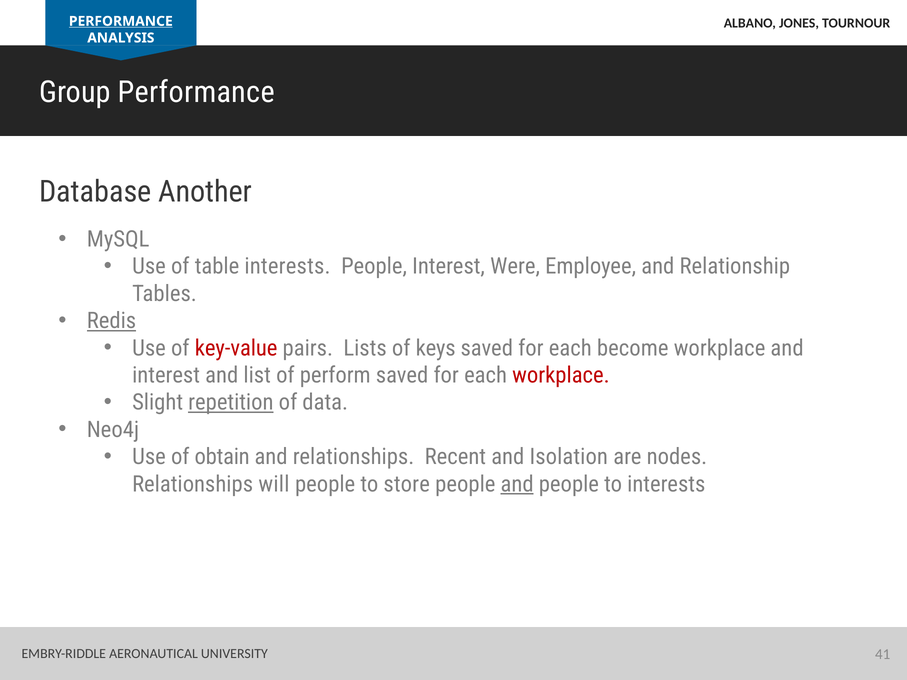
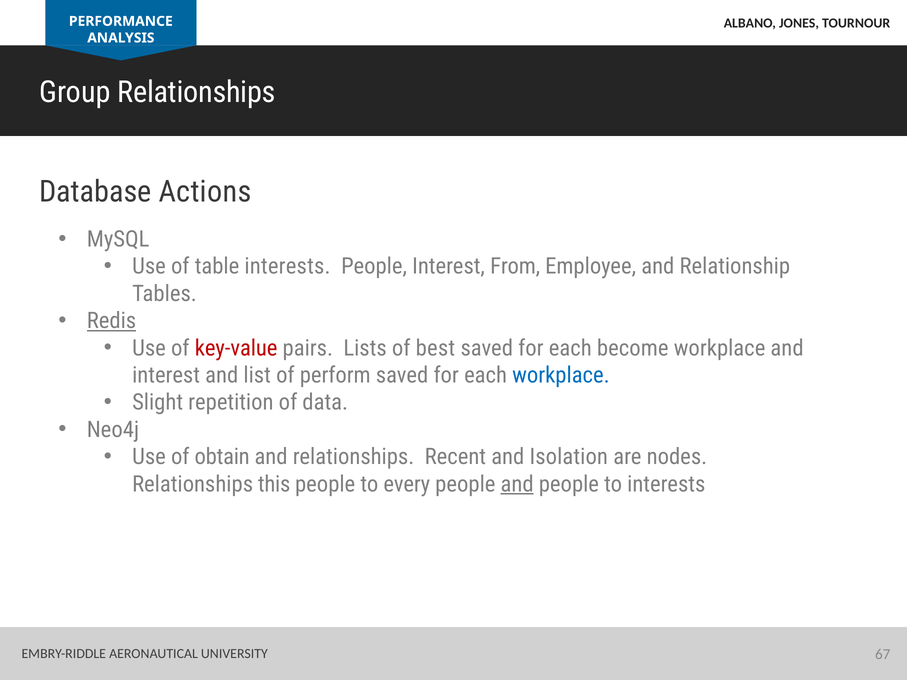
PERFORMANCE at (121, 21) underline: present -> none
Group Performance: Performance -> Relationships
Another: Another -> Actions
Were: Were -> From
keys: keys -> best
workplace at (561, 375) colour: red -> blue
repetition underline: present -> none
will: will -> this
store: store -> every
41: 41 -> 67
